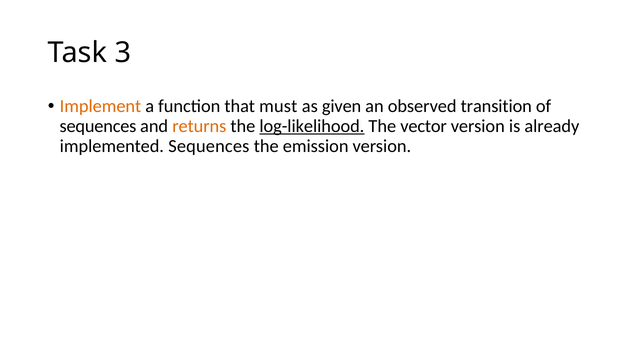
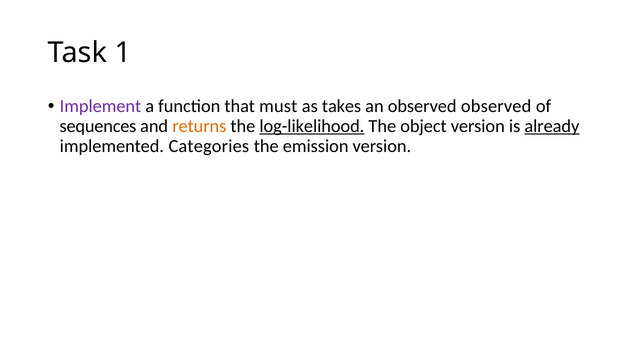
3: 3 -> 1
Implement colour: orange -> purple
given: given -> takes
observed transition: transition -> observed
vector: vector -> object
already underline: none -> present
implemented Sequences: Sequences -> Categories
